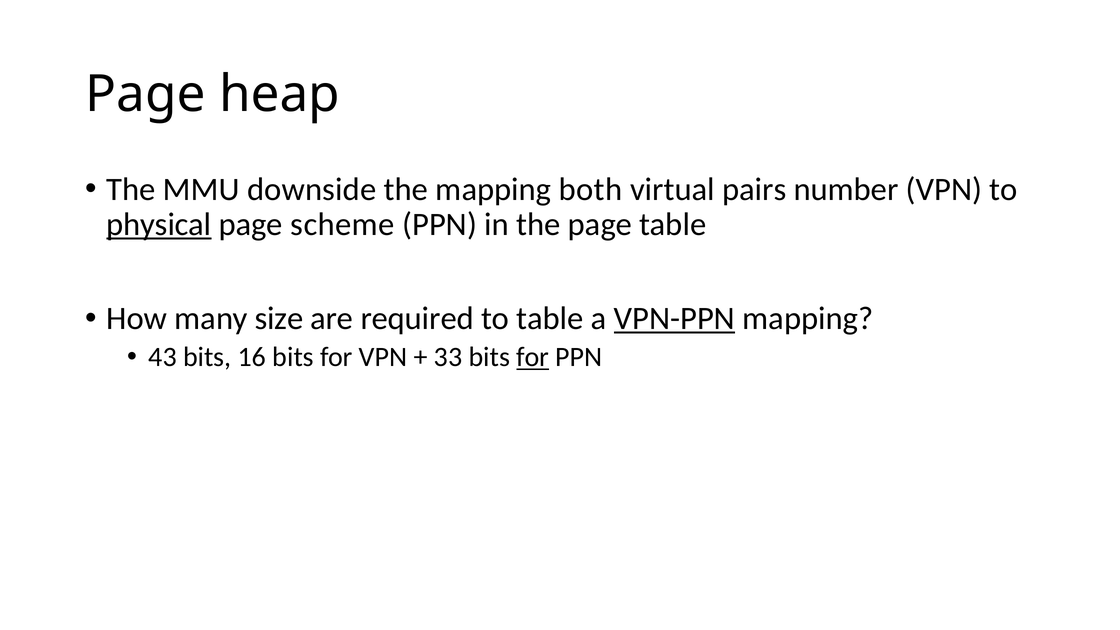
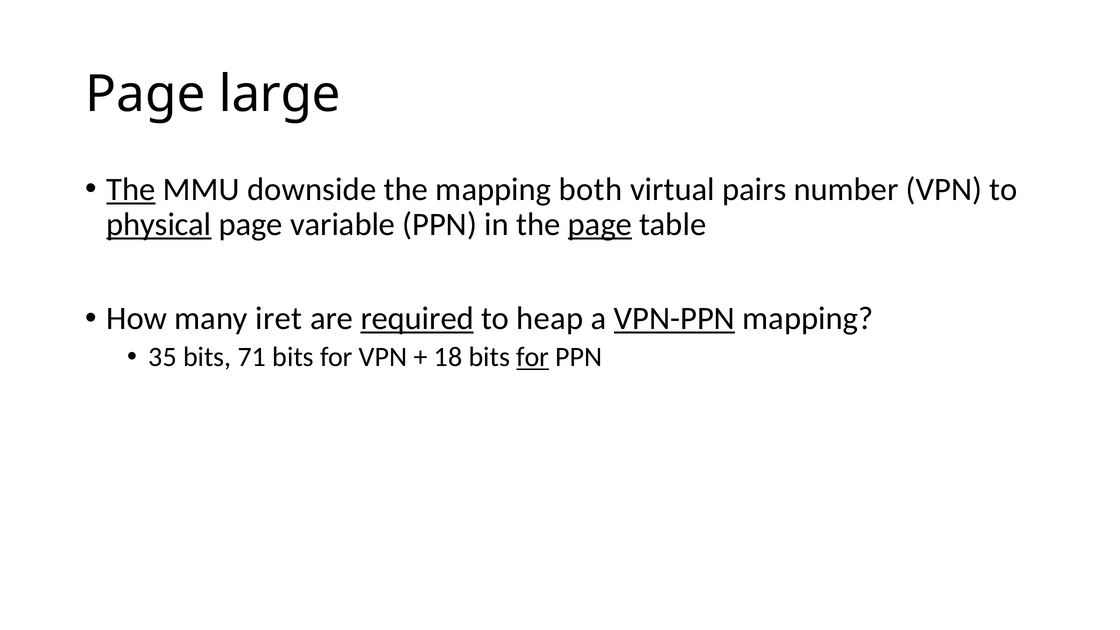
heap: heap -> large
The at (131, 189) underline: none -> present
scheme: scheme -> variable
page at (600, 225) underline: none -> present
size: size -> iret
required underline: none -> present
to table: table -> heap
43: 43 -> 35
16: 16 -> 71
33: 33 -> 18
